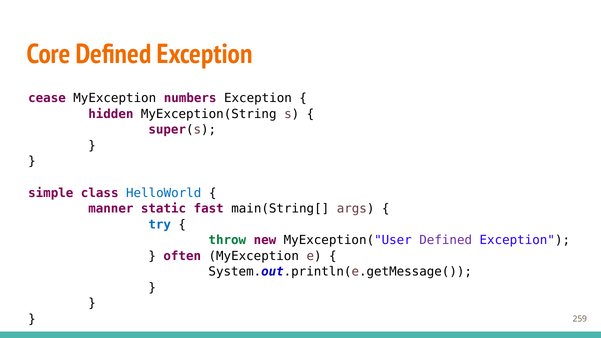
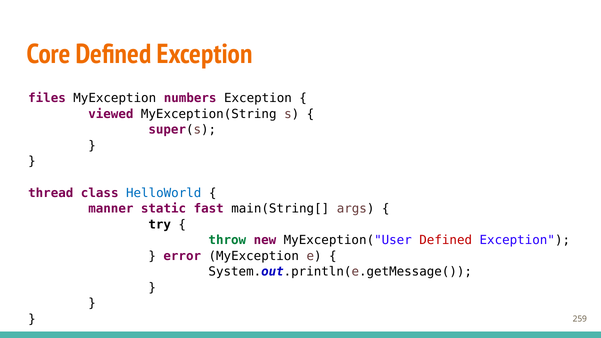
cease: cease -> files
hidden: hidden -> viewed
simple: simple -> thread
try colour: blue -> black
Defined at (446, 240) colour: purple -> red
often: often -> error
